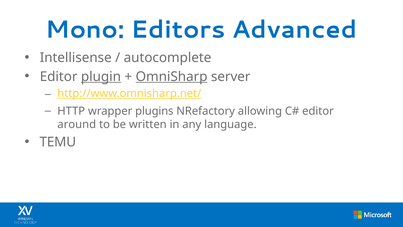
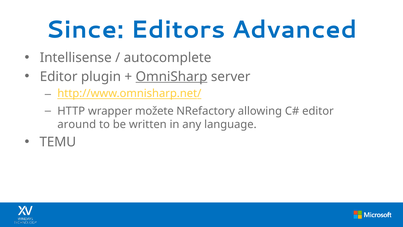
Mono: Mono -> Since
plugin underline: present -> none
plugins: plugins -> možete
